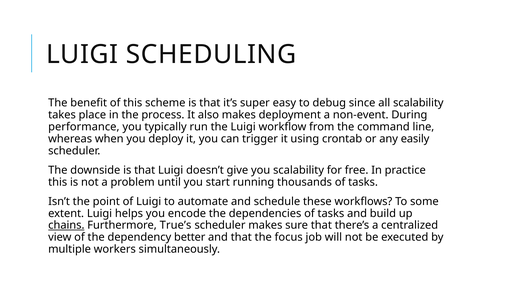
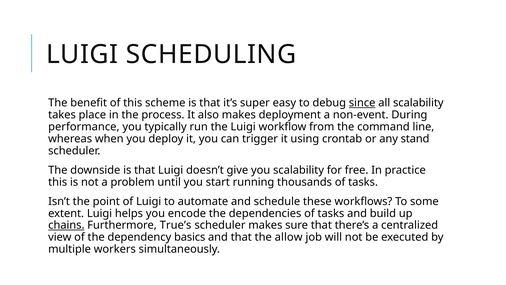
since underline: none -> present
easily: easily -> stand
better: better -> basics
focus: focus -> allow
